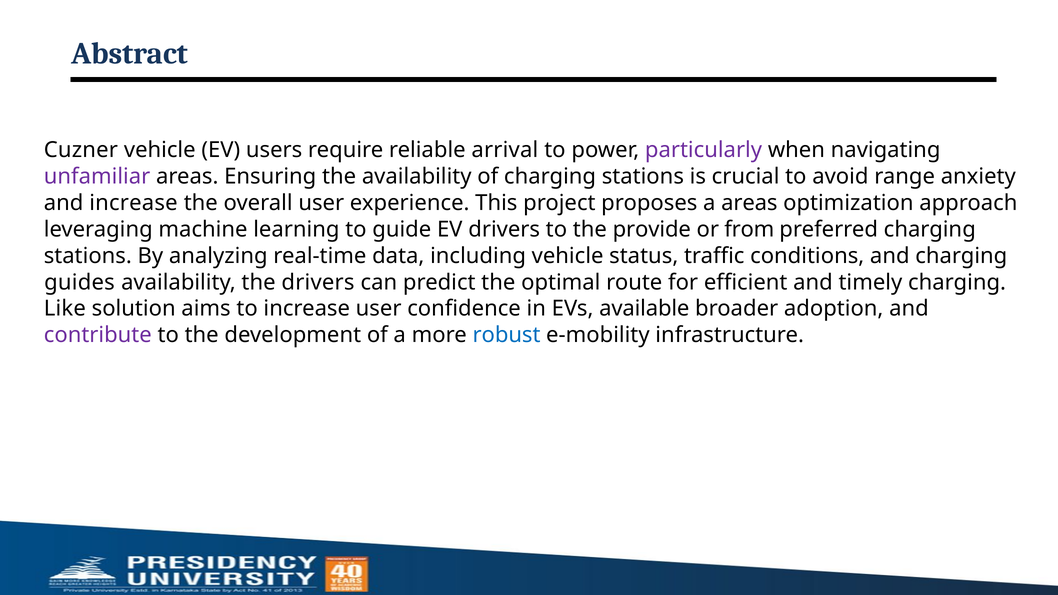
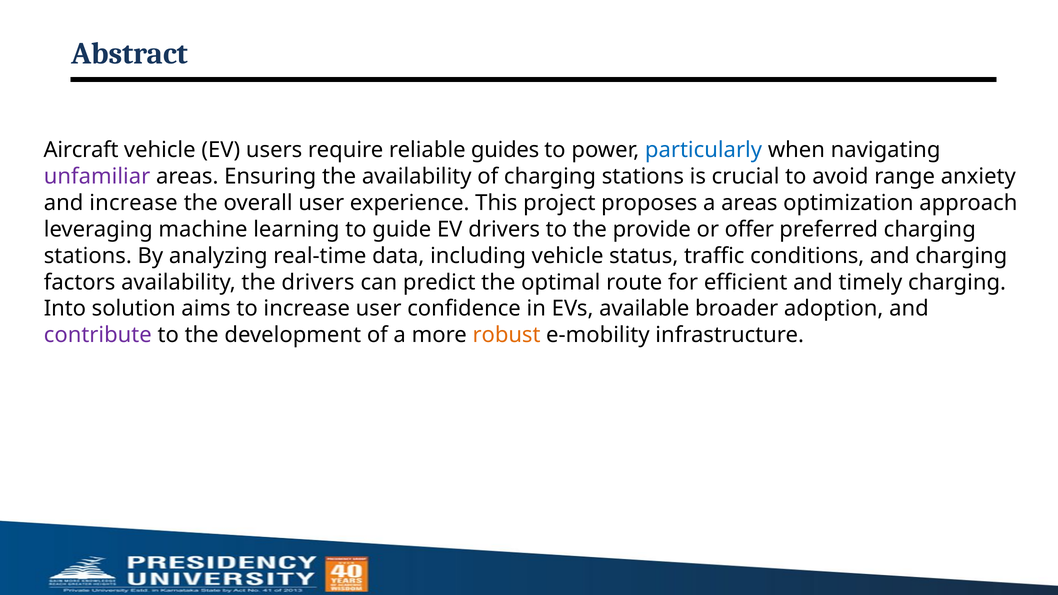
Cuzner: Cuzner -> Aircraft
arrival: arrival -> guides
particularly colour: purple -> blue
from: from -> offer
guides: guides -> factors
Like: Like -> Into
robust colour: blue -> orange
